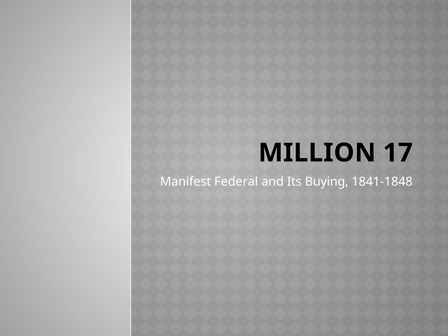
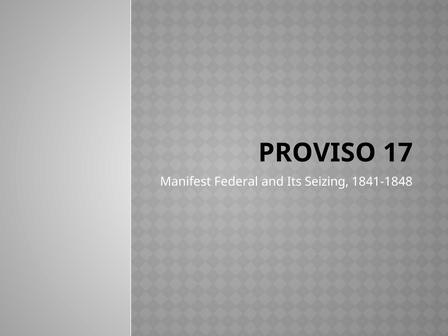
MILLION: MILLION -> PROVISO
Buying: Buying -> Seizing
